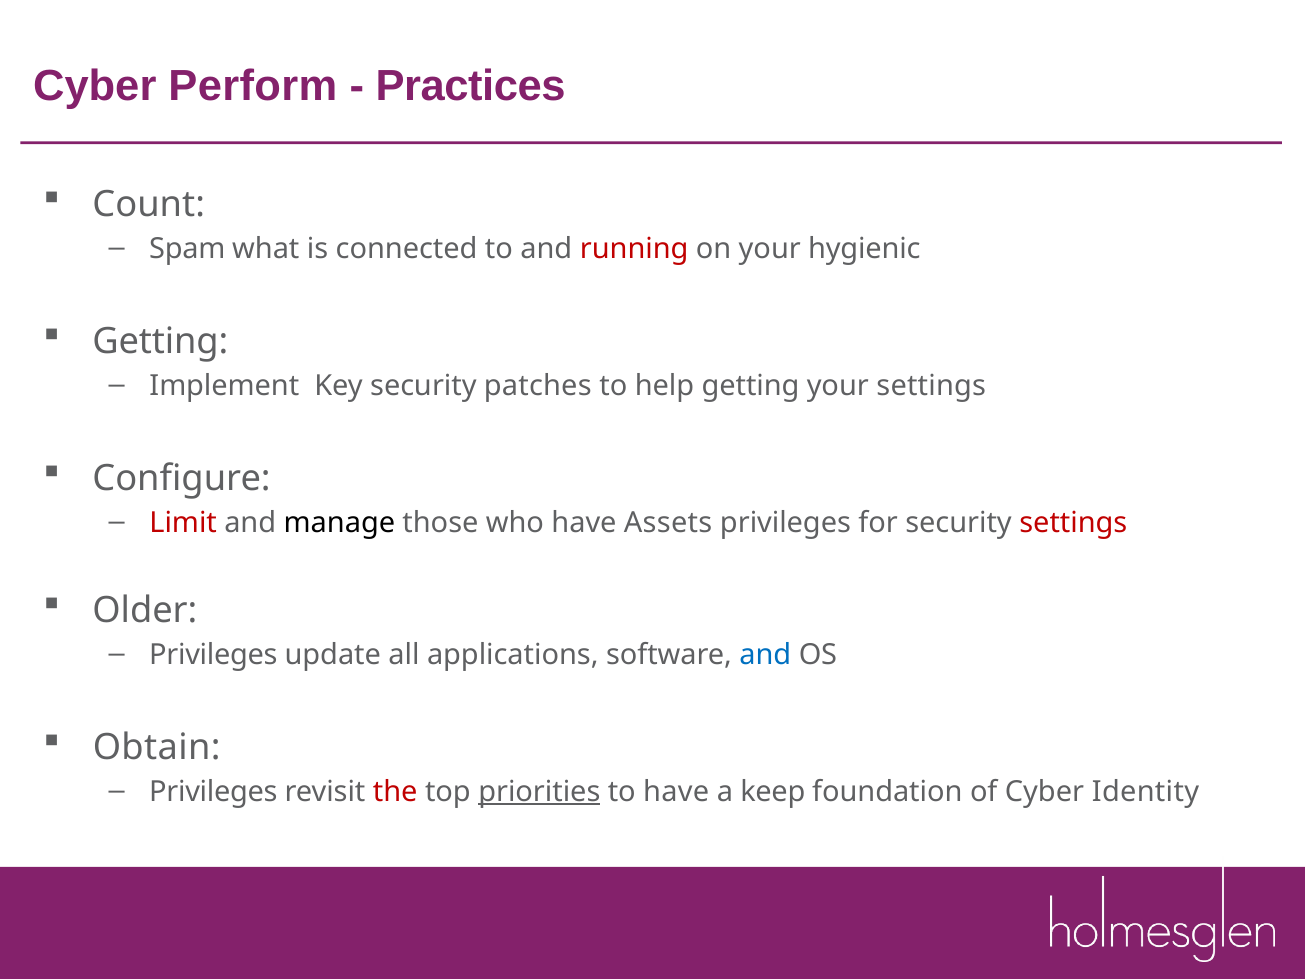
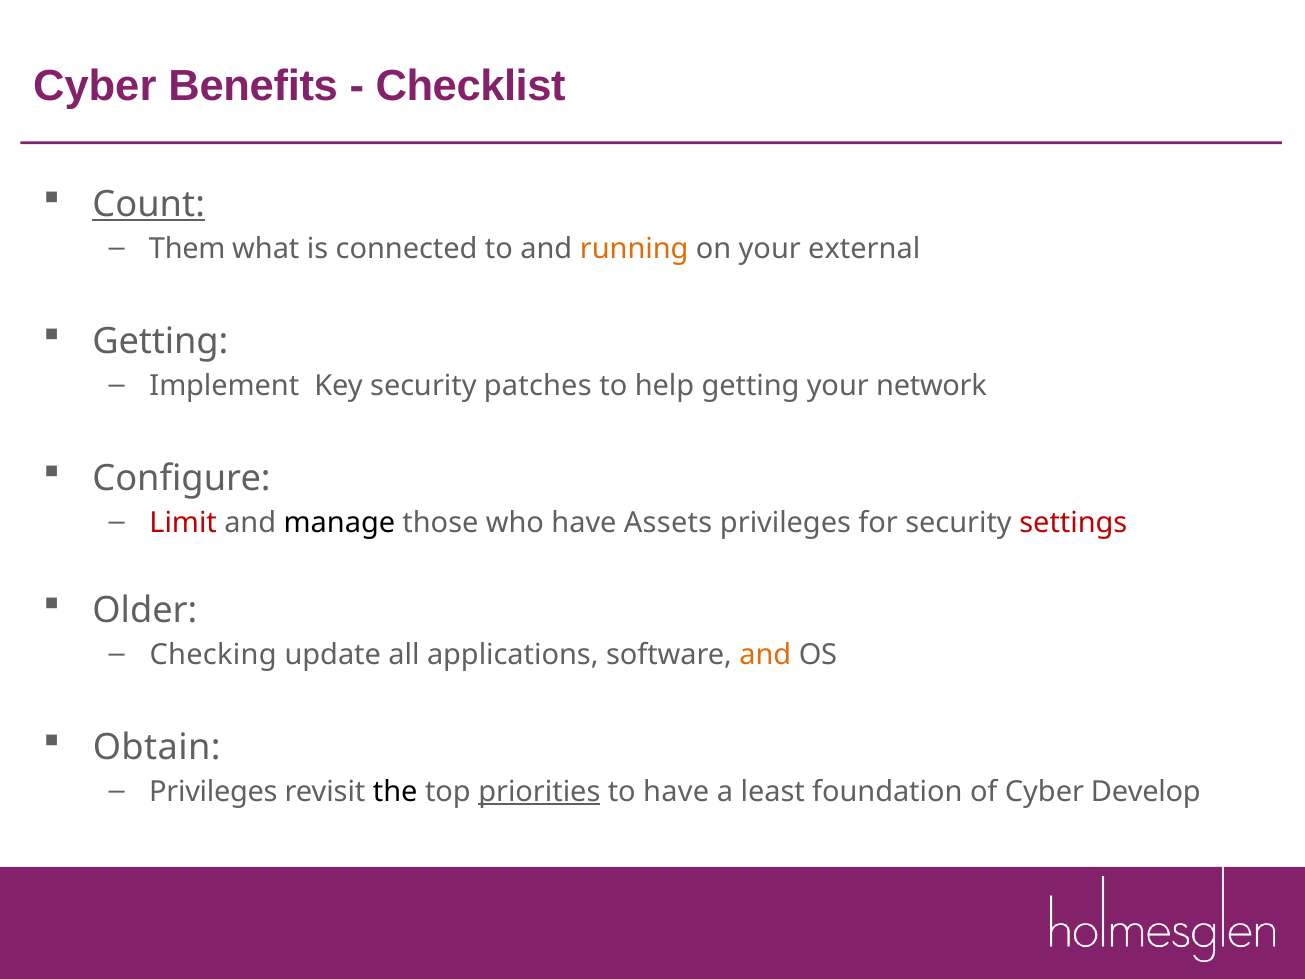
Perform: Perform -> Benefits
Practices: Practices -> Checklist
Count underline: none -> present
Spam: Spam -> Them
running colour: red -> orange
hygienic: hygienic -> external
your settings: settings -> network
Privileges at (213, 654): Privileges -> Checking
and at (765, 654) colour: blue -> orange
the colour: red -> black
keep: keep -> least
Identity: Identity -> Develop
